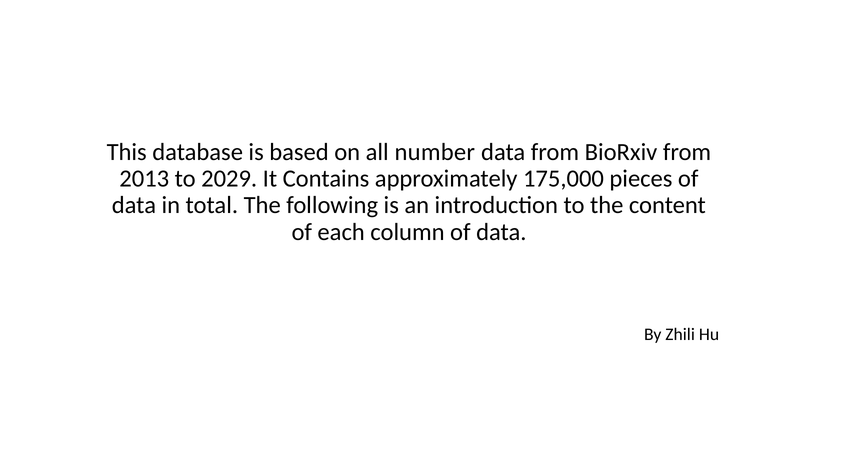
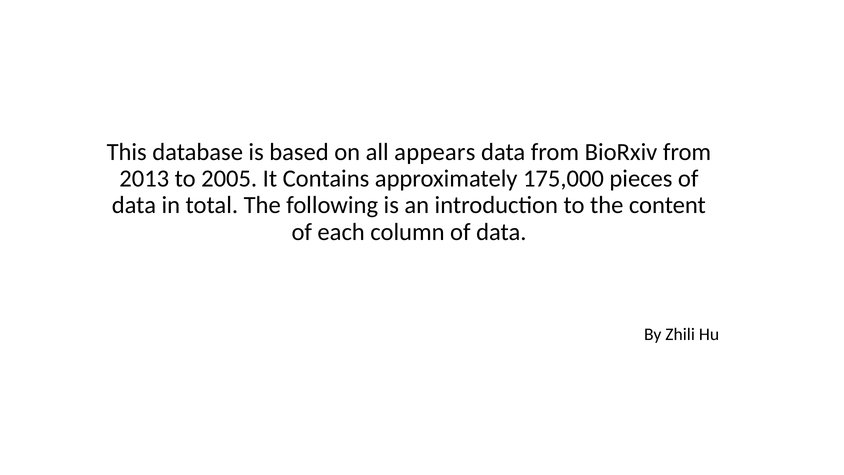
number: number -> appears
2029: 2029 -> 2005
